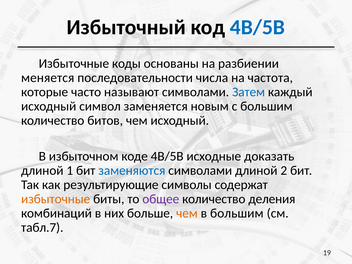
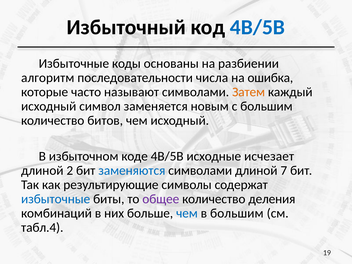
меняется: меняется -> алгоритм
частота: частота -> ошибка
Затем colour: blue -> orange
доказать: доказать -> исчезает
1: 1 -> 2
2: 2 -> 7
избыточные at (56, 199) colour: orange -> blue
чем at (187, 213) colour: orange -> blue
табл.7: табл.7 -> табл.4
